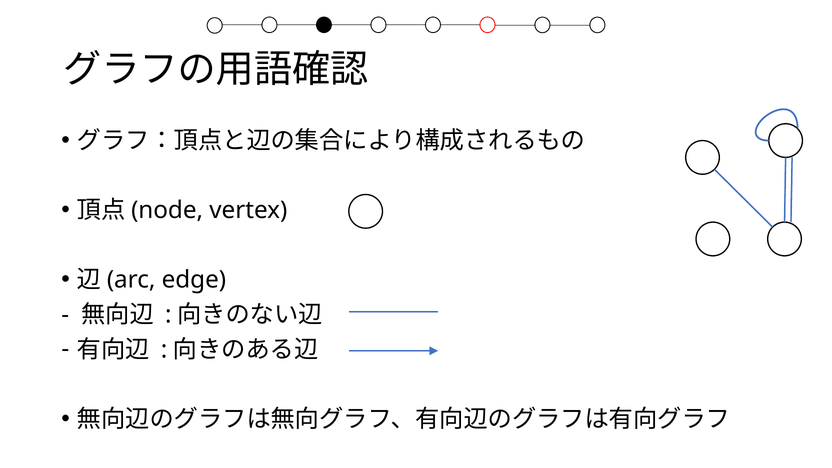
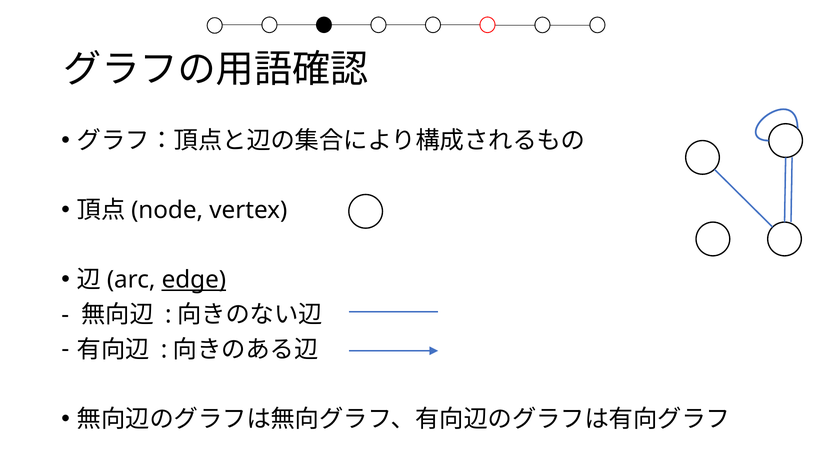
edge underline: none -> present
